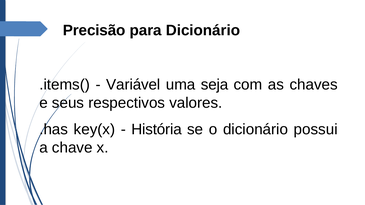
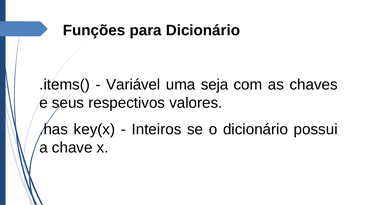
Precisão: Precisão -> Funções
História: História -> Inteiros
